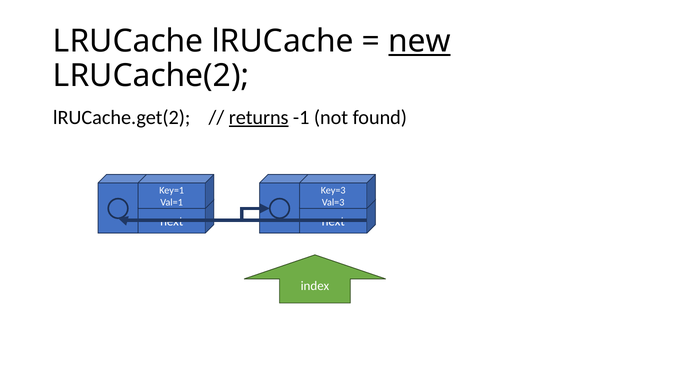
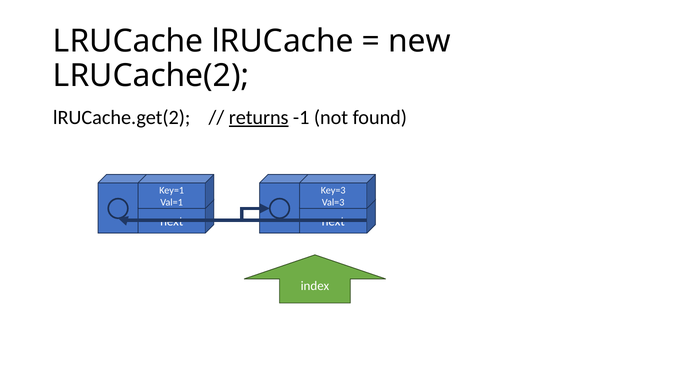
new underline: present -> none
